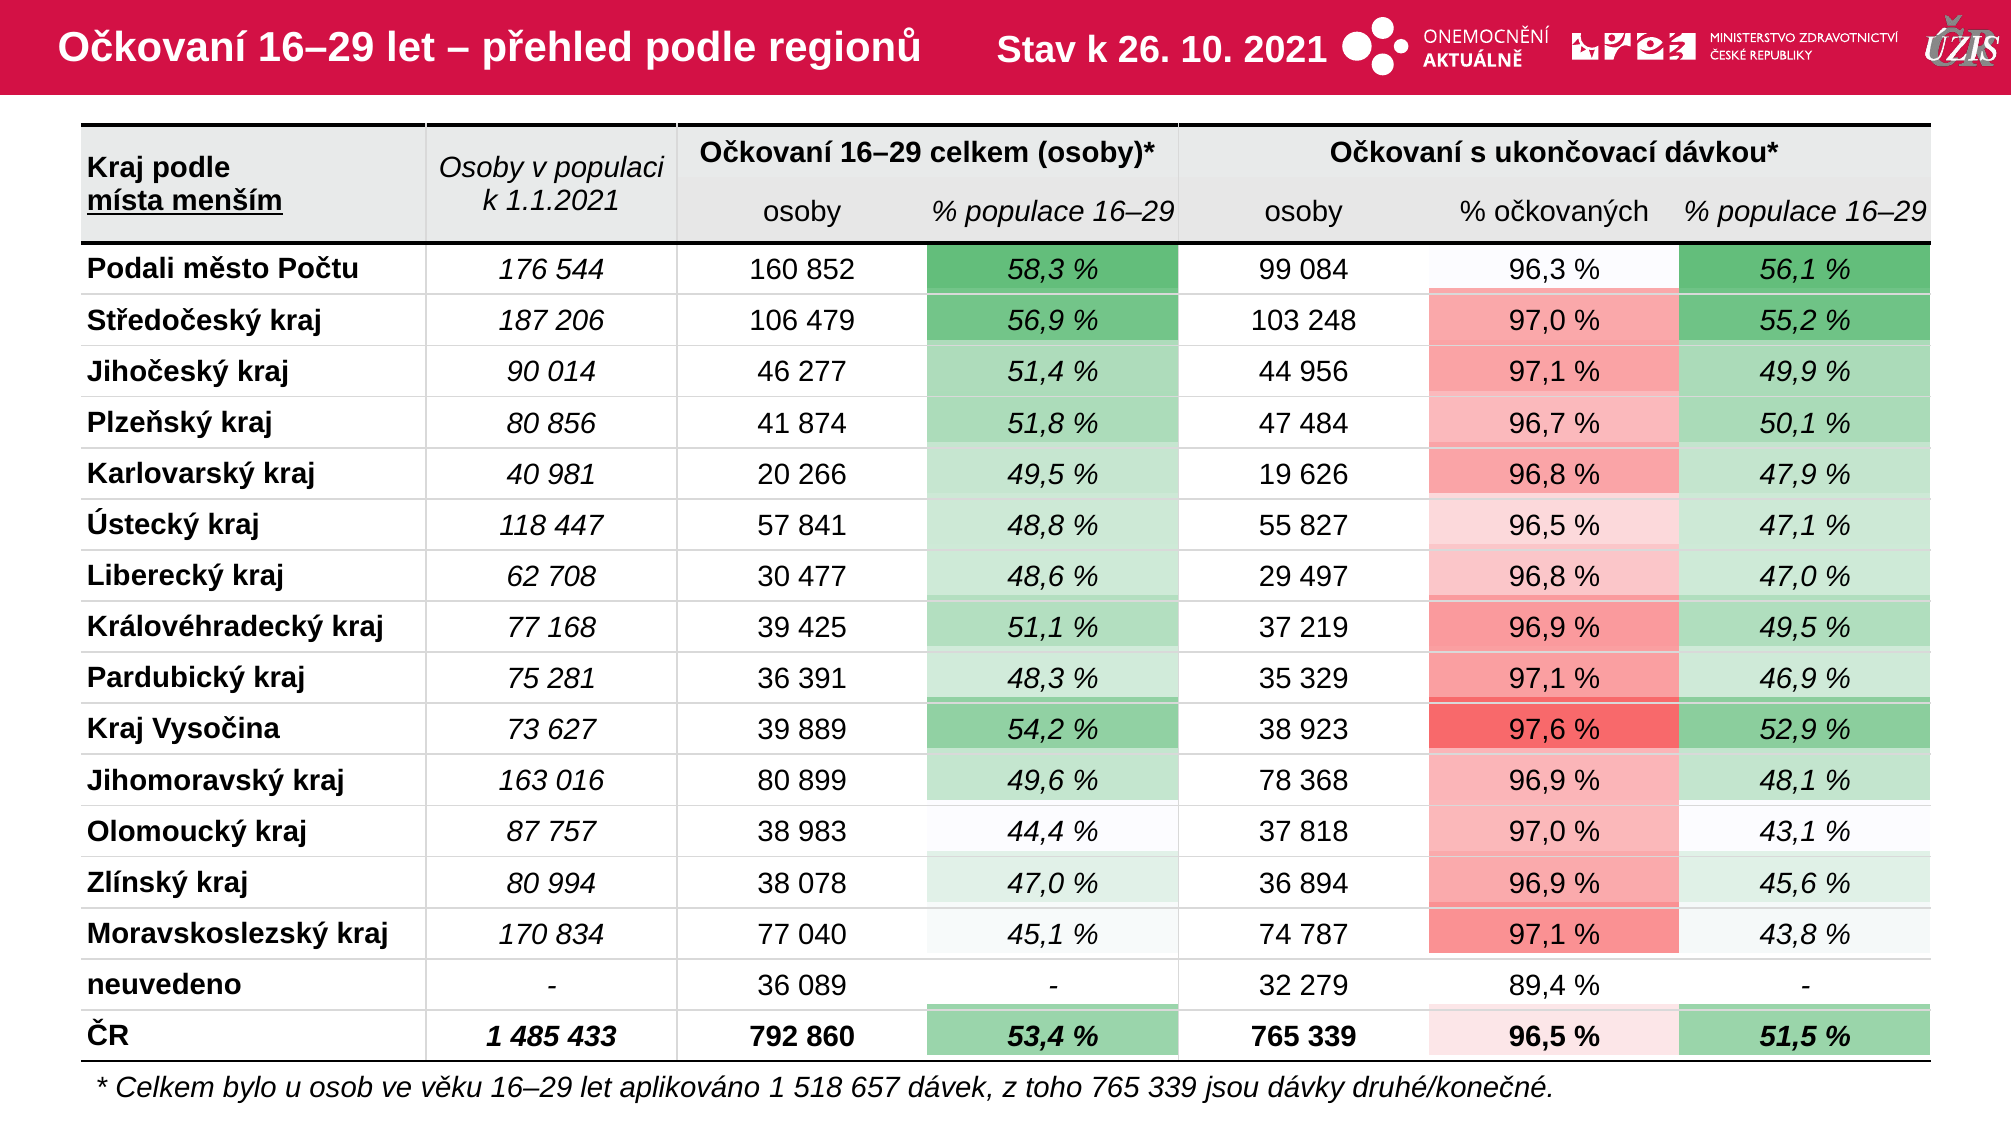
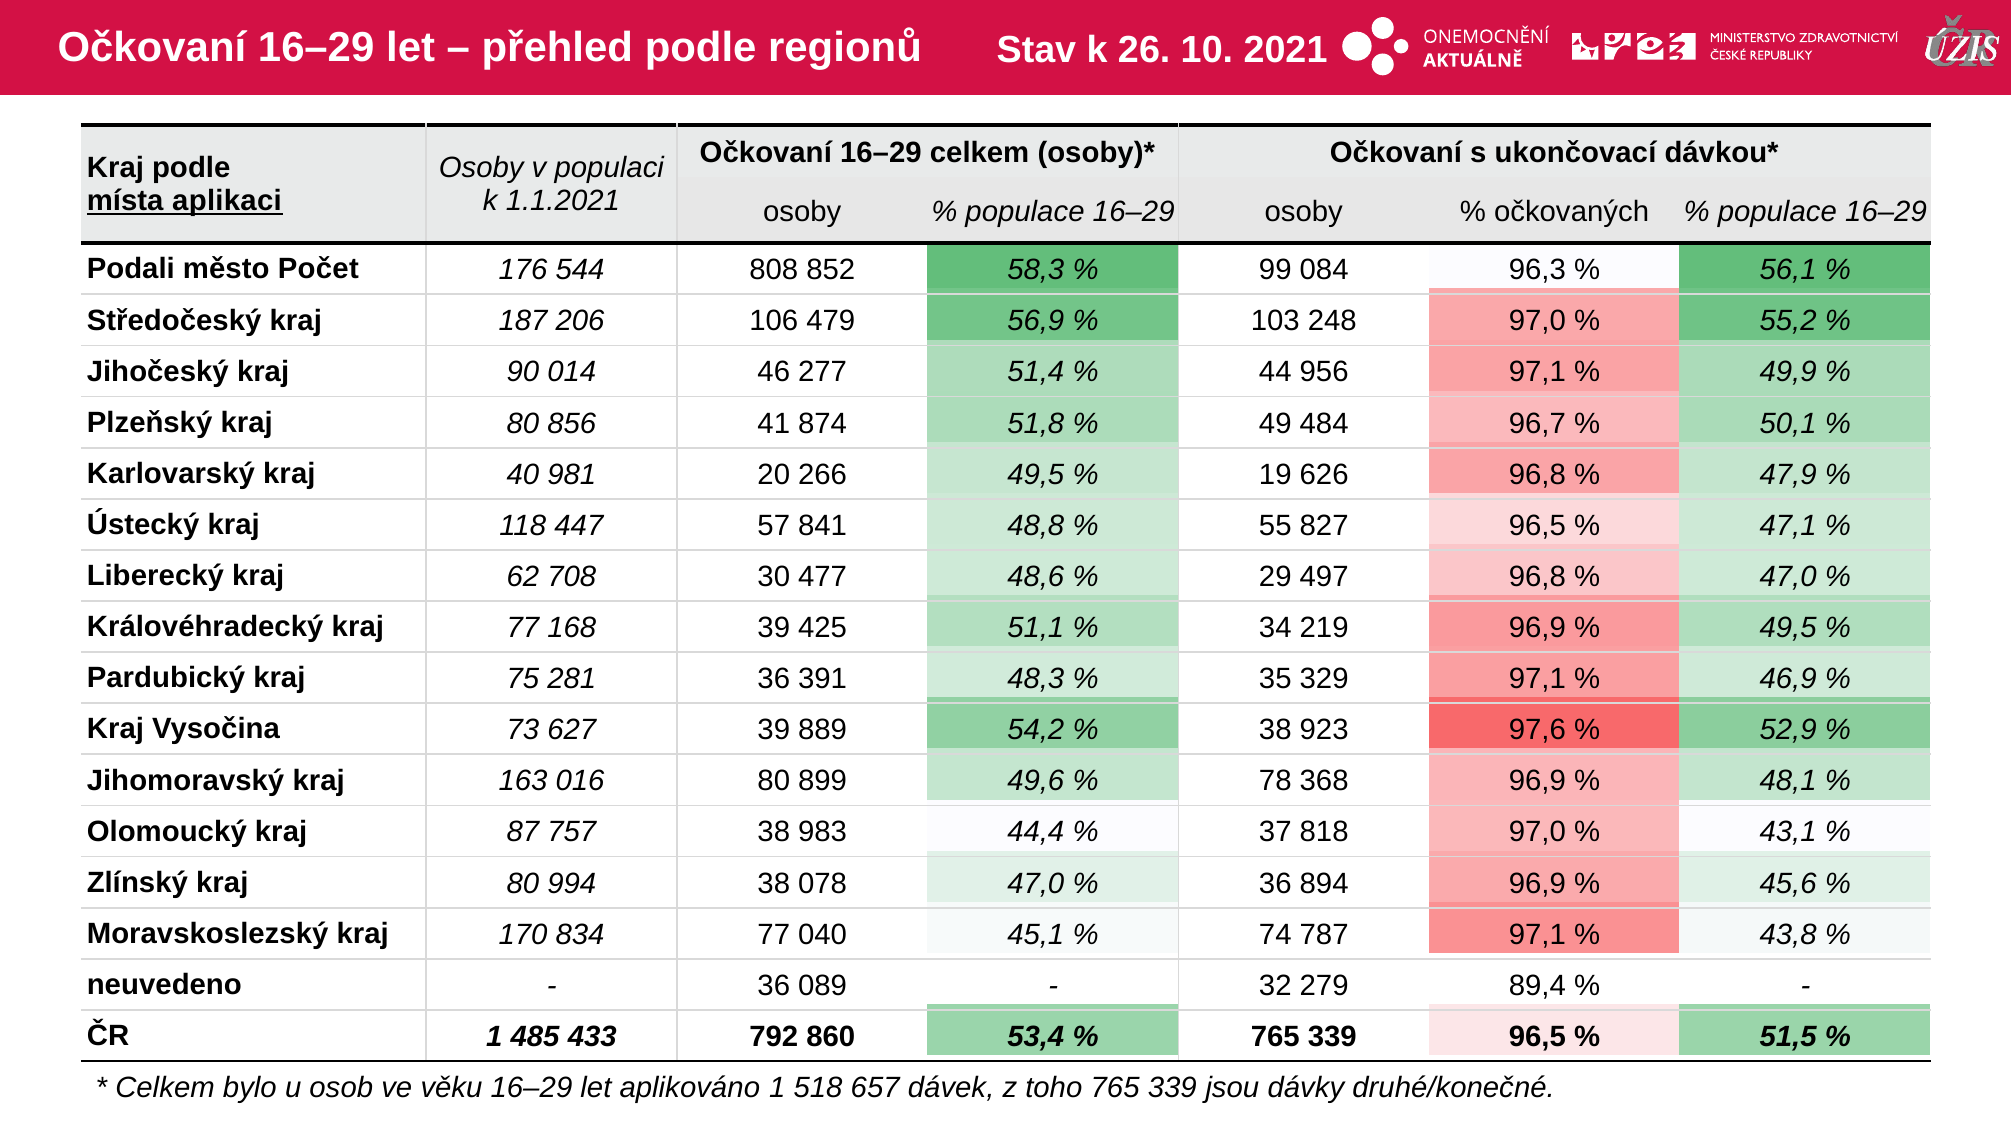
menším: menším -> aplikaci
Počtu: Počtu -> Počet
160: 160 -> 808
47: 47 -> 49
37 at (1275, 628): 37 -> 34
